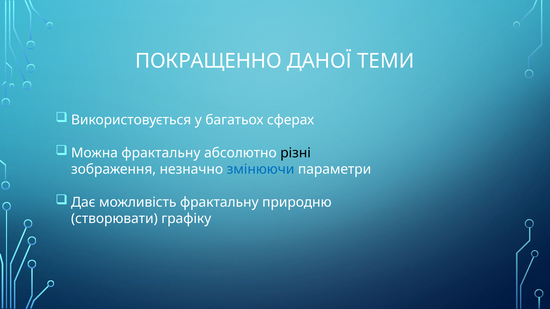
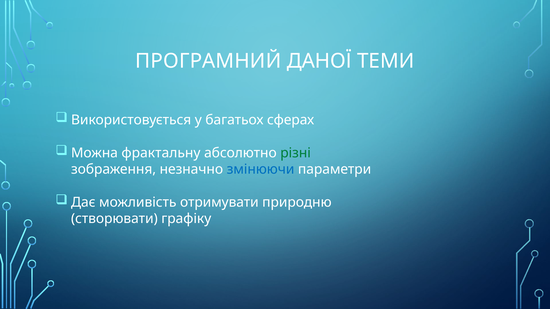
ПОКРАЩЕННО: ПОКРАЩЕННО -> ПРОГРАМНИЙ
різні colour: black -> green
можливість фрактальну: фрактальну -> отримувати
